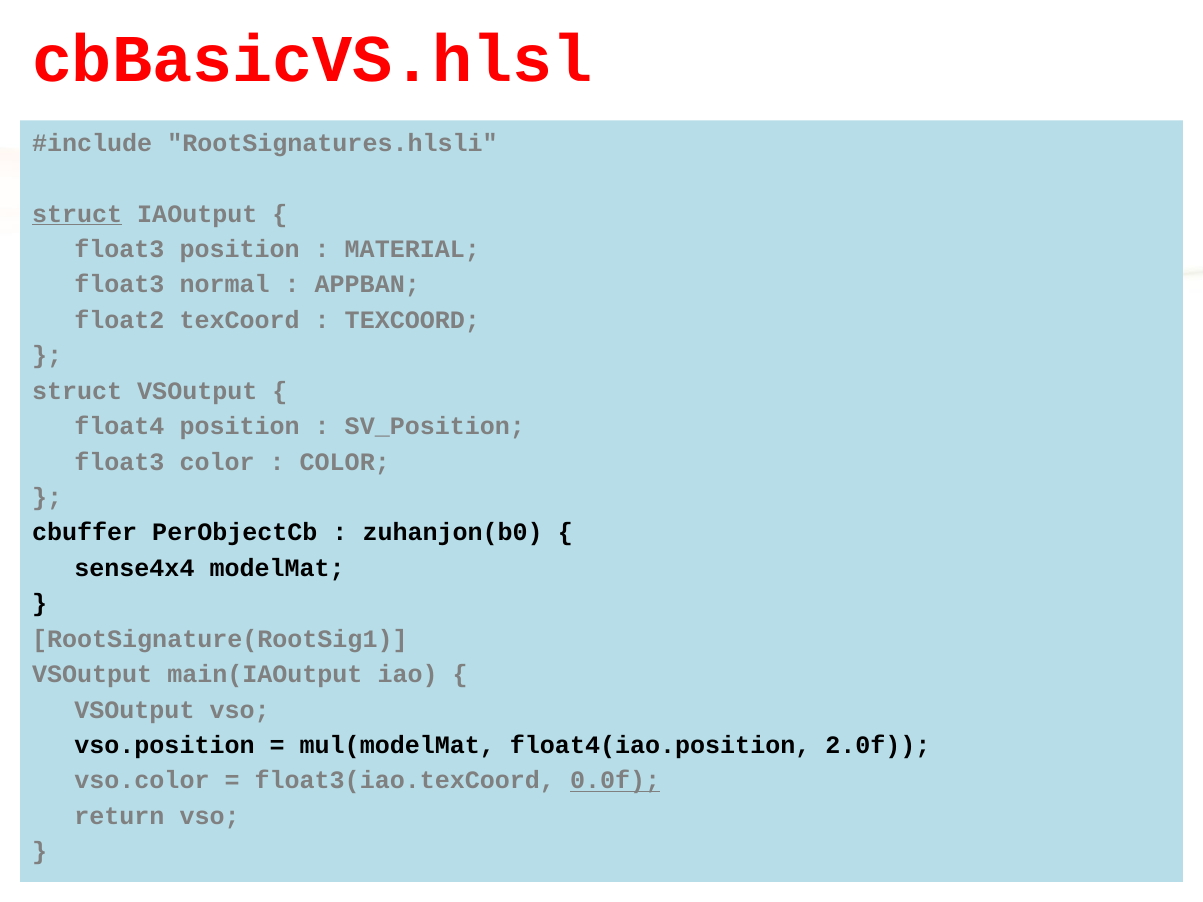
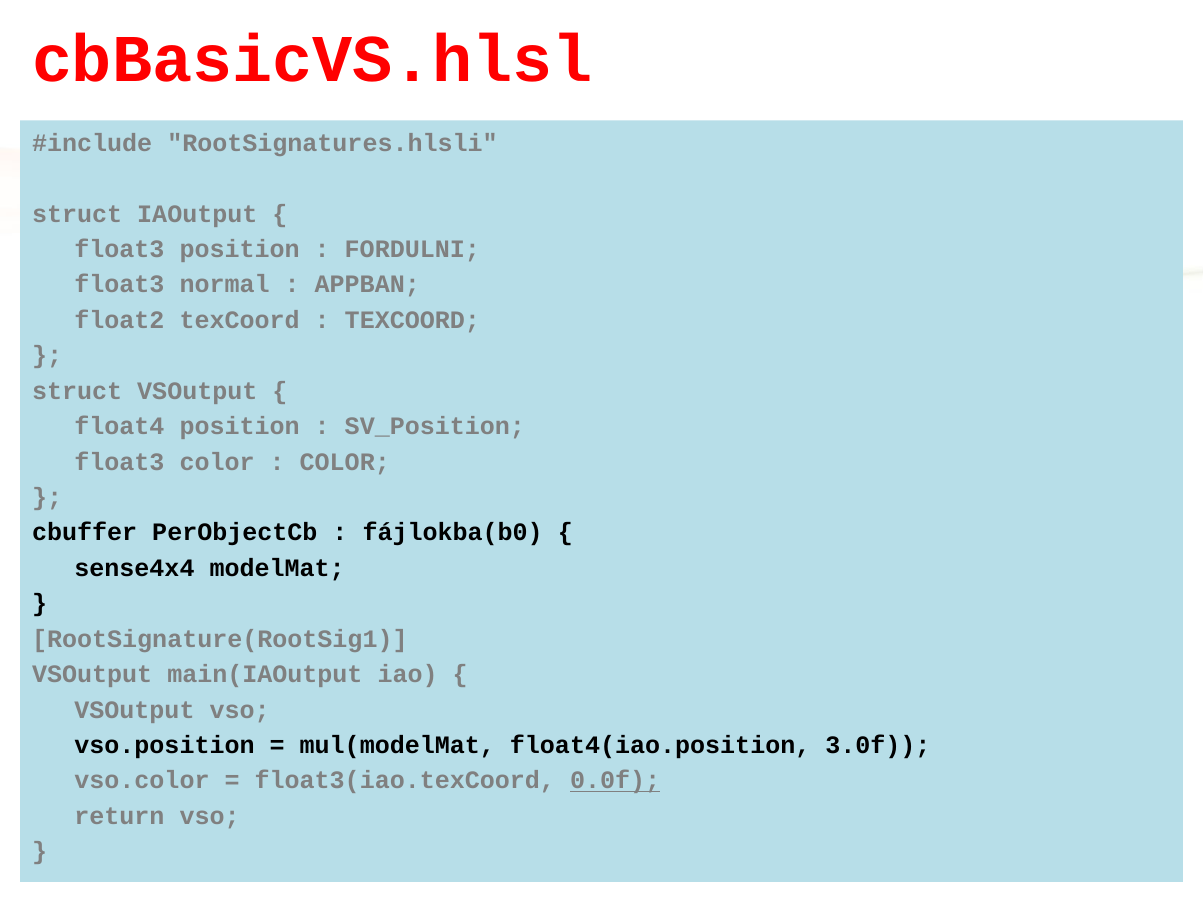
struct at (77, 214) underline: present -> none
MATERIAL: MATERIAL -> FORDULNI
zuhanjon(b0: zuhanjon(b0 -> fájlokba(b0
2.0f: 2.0f -> 3.0f
